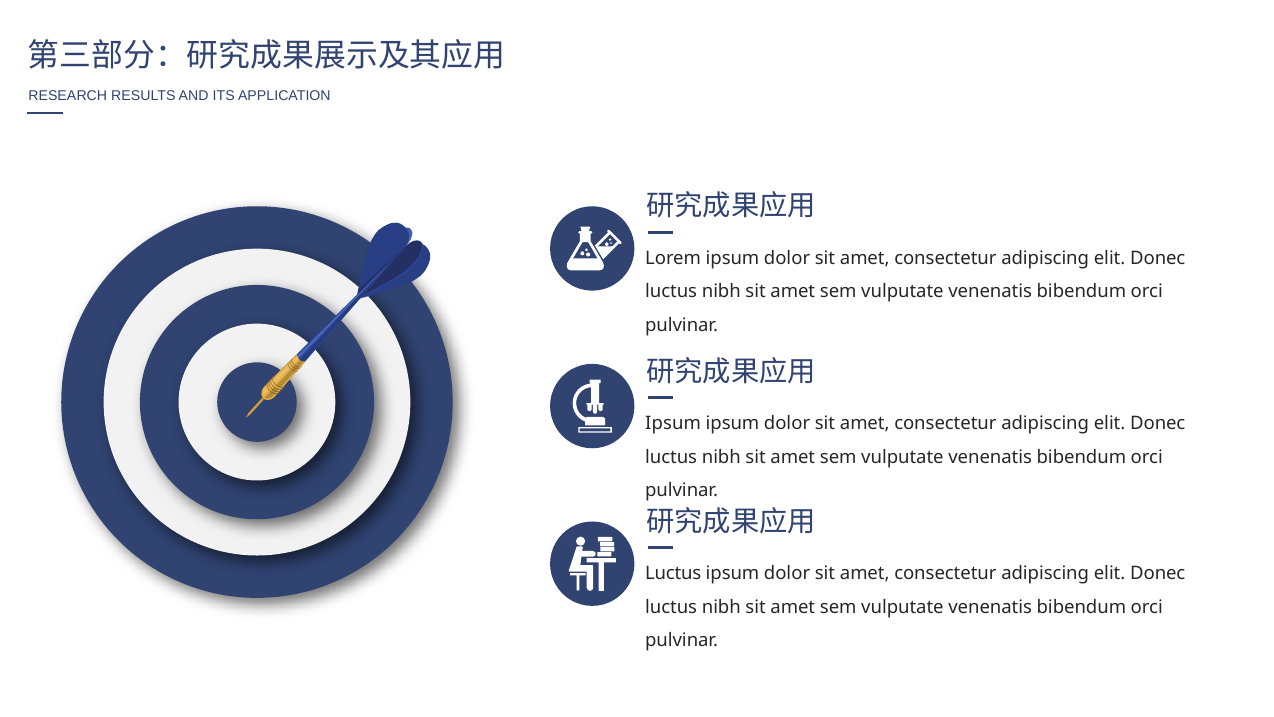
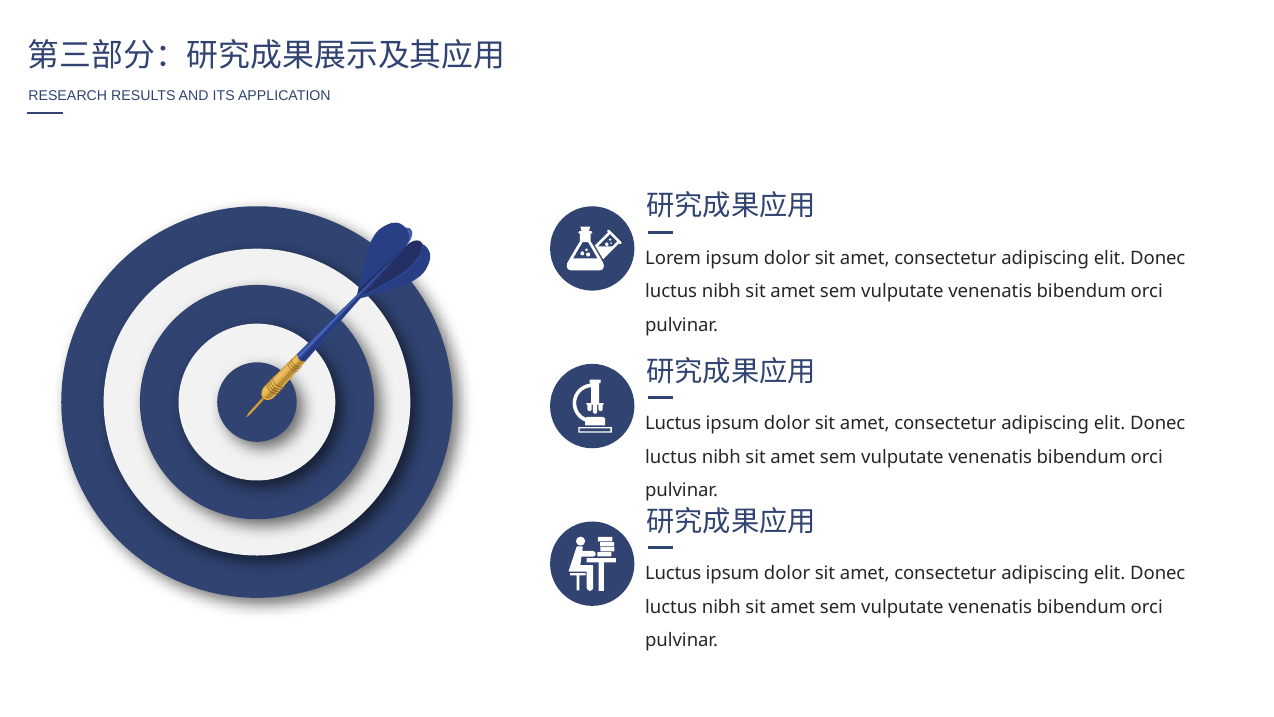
Ipsum at (673, 424): Ipsum -> Luctus
